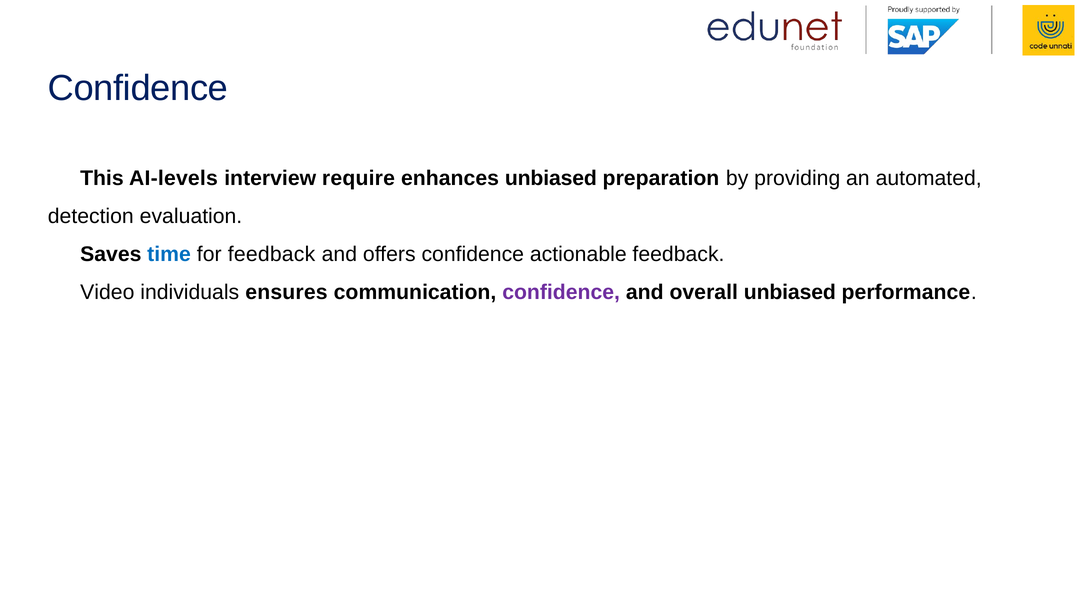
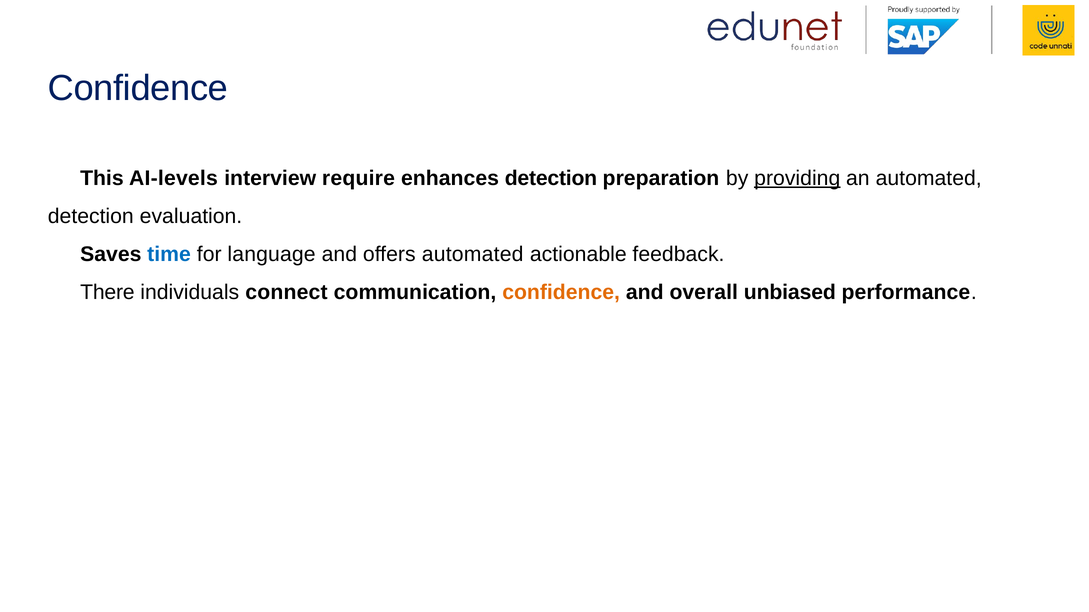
enhances unbiased: unbiased -> detection
providing underline: none -> present
for feedback: feedback -> language
offers confidence: confidence -> automated
Video: Video -> There
ensures: ensures -> connect
confidence at (561, 293) colour: purple -> orange
